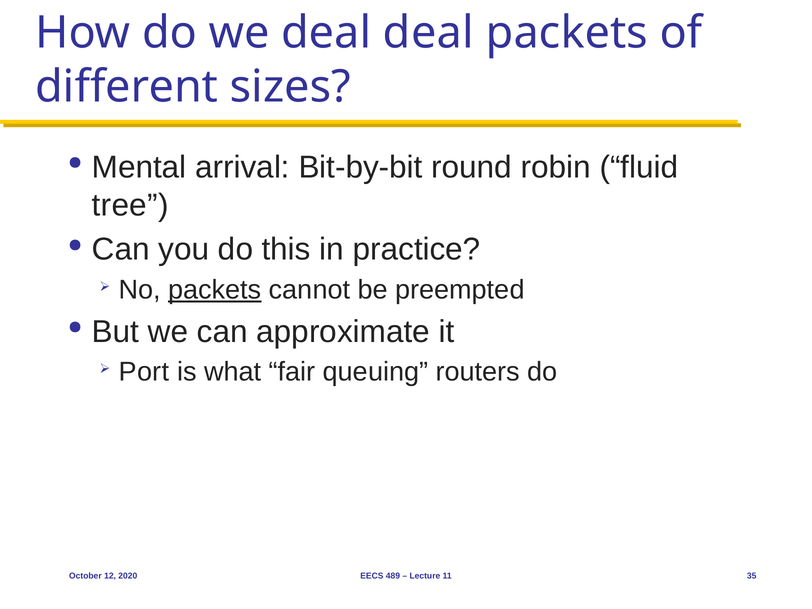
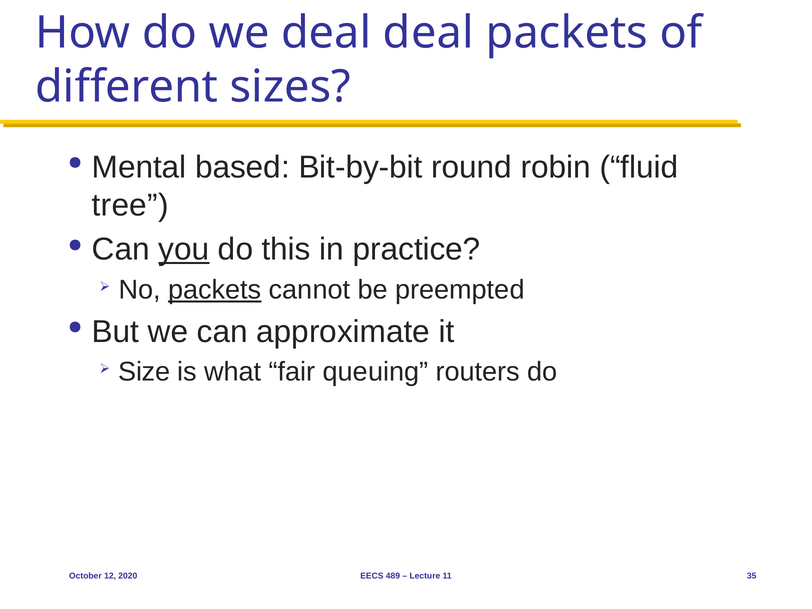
arrival: arrival -> based
you underline: none -> present
Port: Port -> Size
